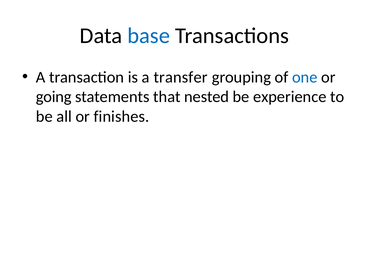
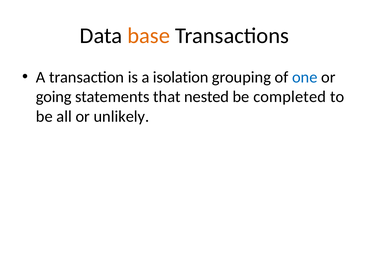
base colour: blue -> orange
transfer: transfer -> isolation
experience: experience -> completed
finishes: finishes -> unlikely
